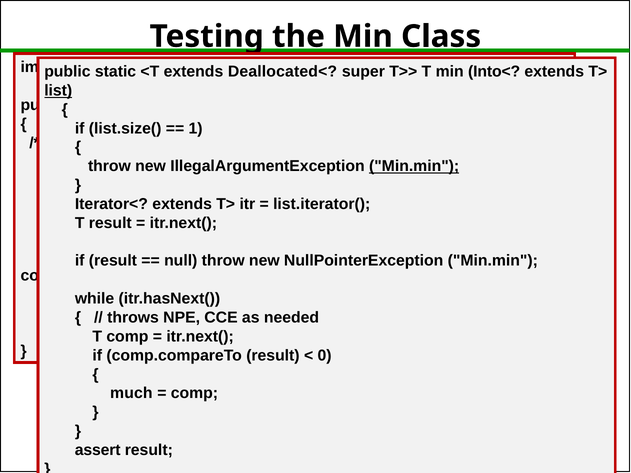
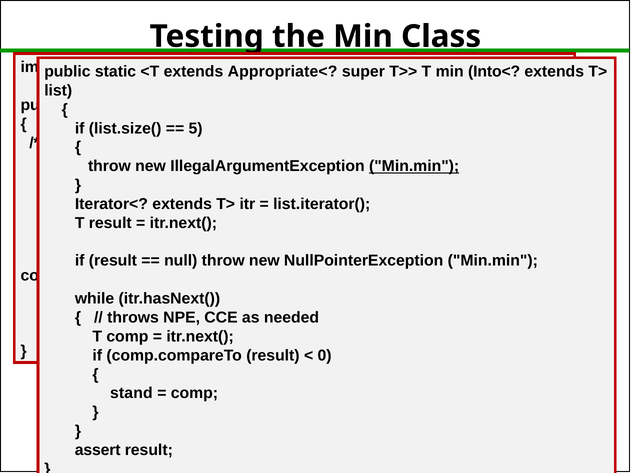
Deallocated<: Deallocated< -> Appropriate<
list at (58, 91) underline: present -> none
1: 1 -> 5
much: much -> stand
